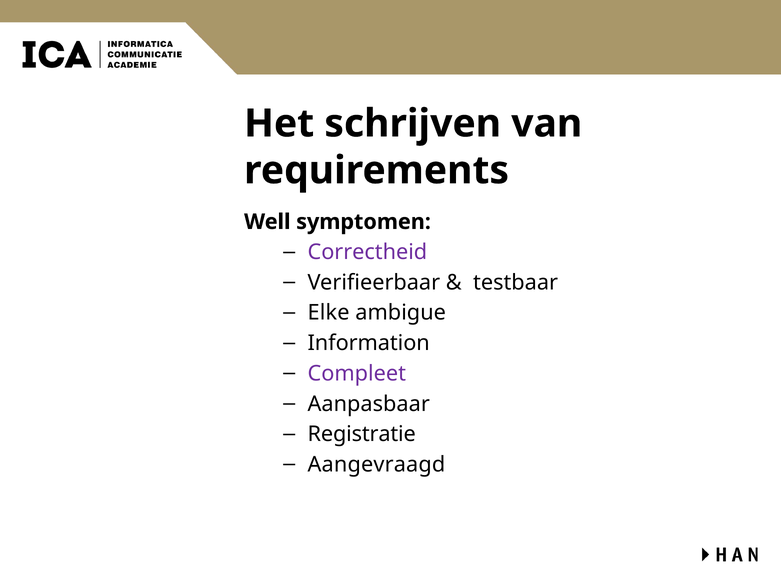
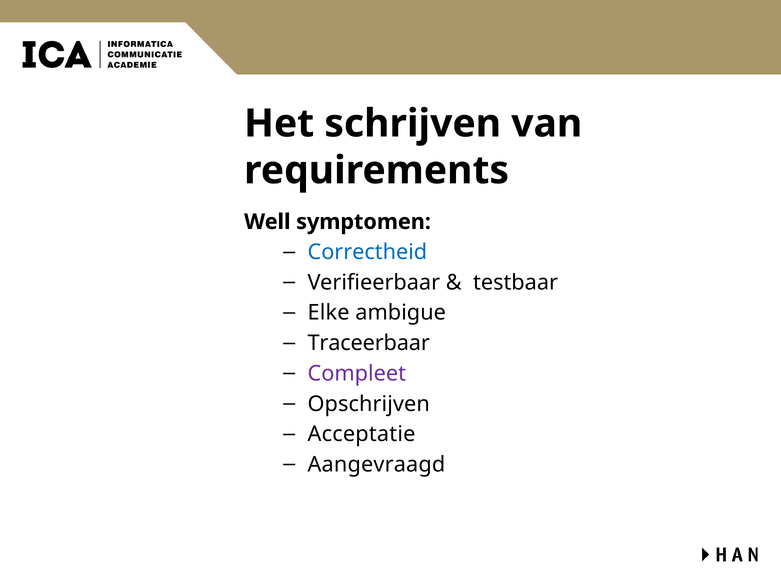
Correctheid colour: purple -> blue
Information: Information -> Traceerbaar
Aanpasbaar: Aanpasbaar -> Opschrijven
Registratie: Registratie -> Acceptatie
